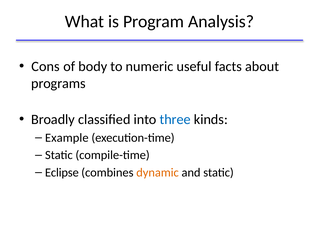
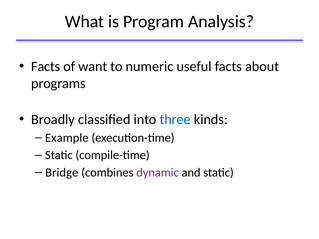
Cons at (46, 67): Cons -> Facts
body: body -> want
Eclipse: Eclipse -> Bridge
dynamic colour: orange -> purple
